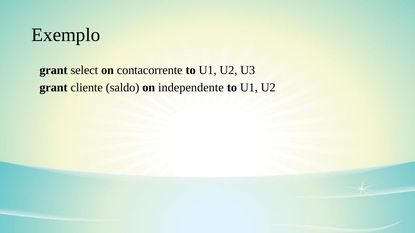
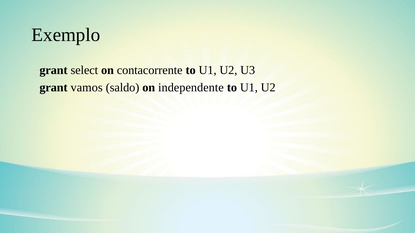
cliente: cliente -> vamos
